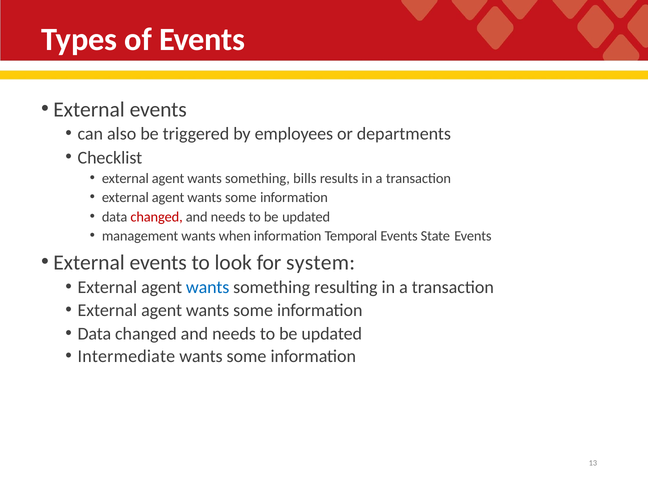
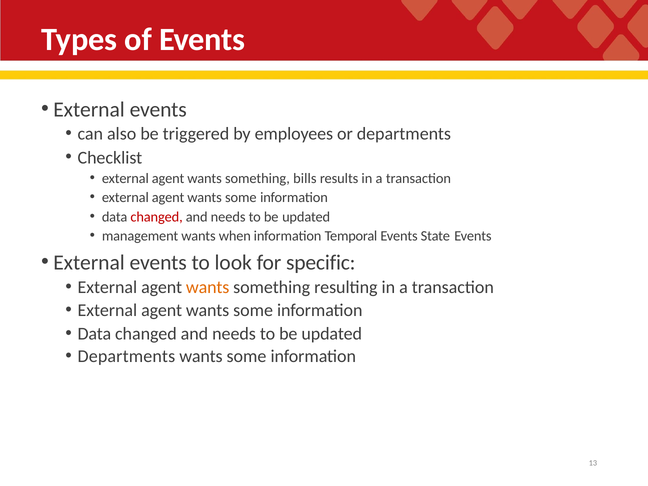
system: system -> specific
wants at (208, 287) colour: blue -> orange
Intermediate at (126, 356): Intermediate -> Departments
